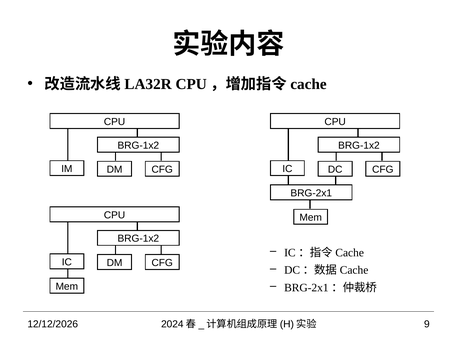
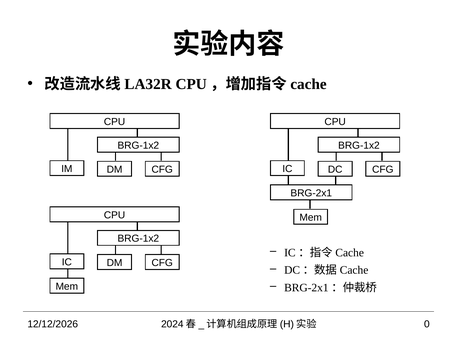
9: 9 -> 0
